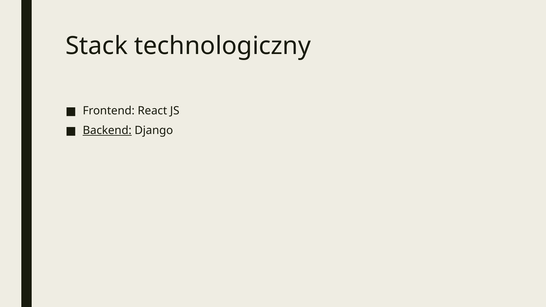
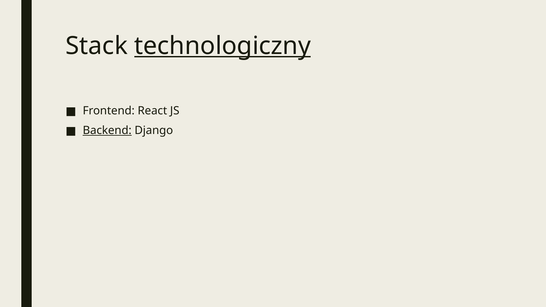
technologiczny underline: none -> present
